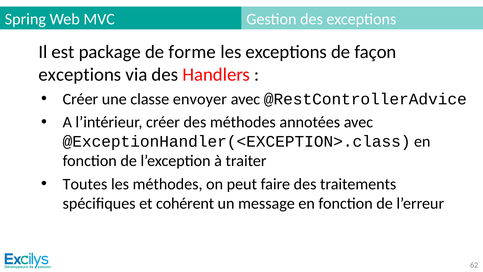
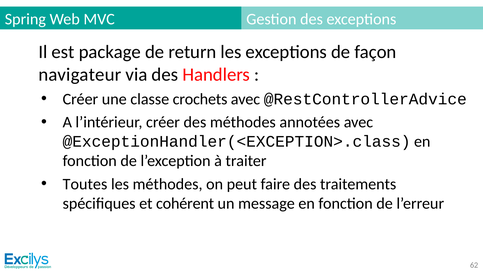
forme: forme -> return
exceptions at (80, 75): exceptions -> navigateur
envoyer: envoyer -> crochets
